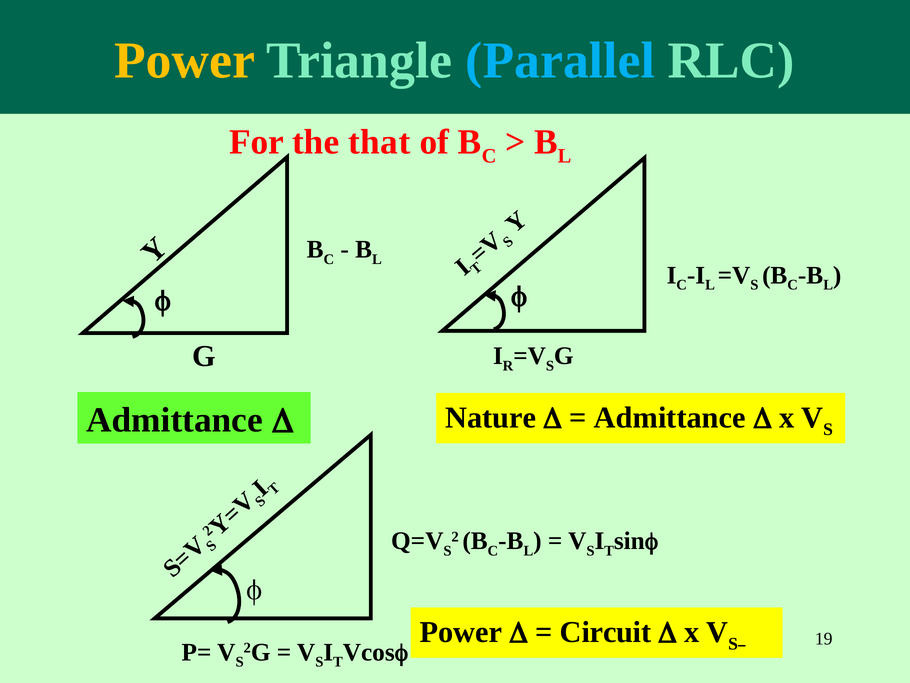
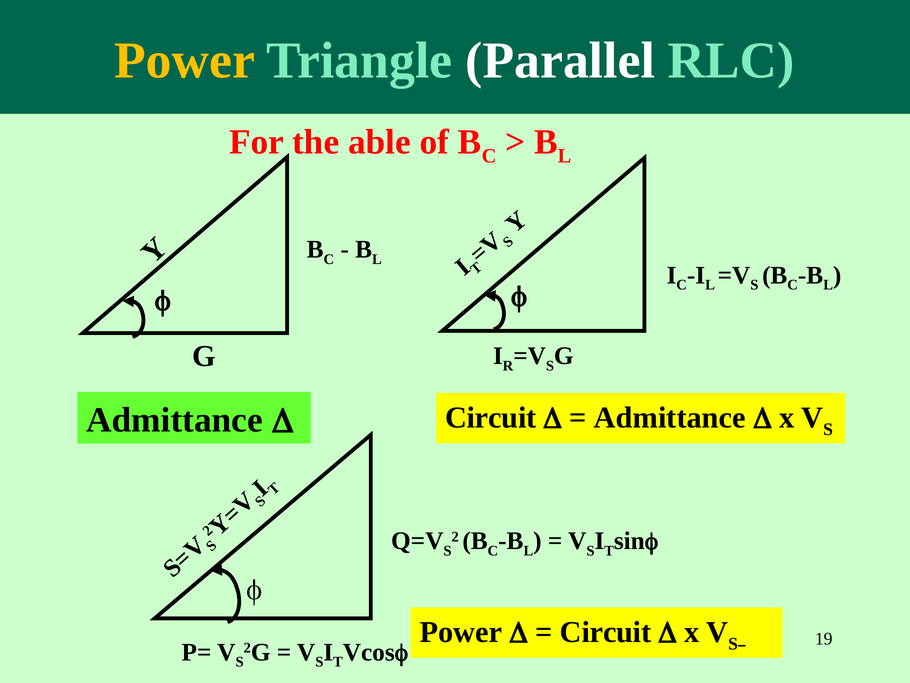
Parallel colour: light blue -> white
that: that -> able
Nature at (491, 418): Nature -> Circuit
